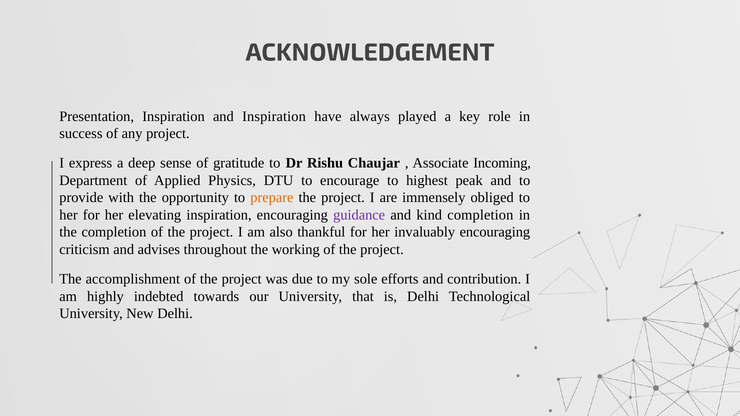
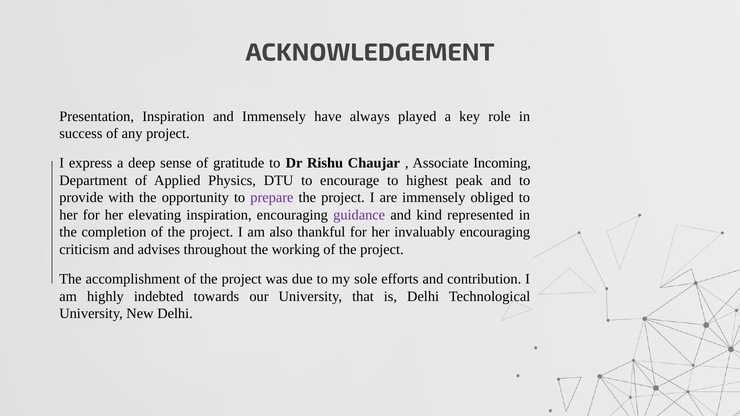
and Inspiration: Inspiration -> Immensely
prepare colour: orange -> purple
kind completion: completion -> represented
